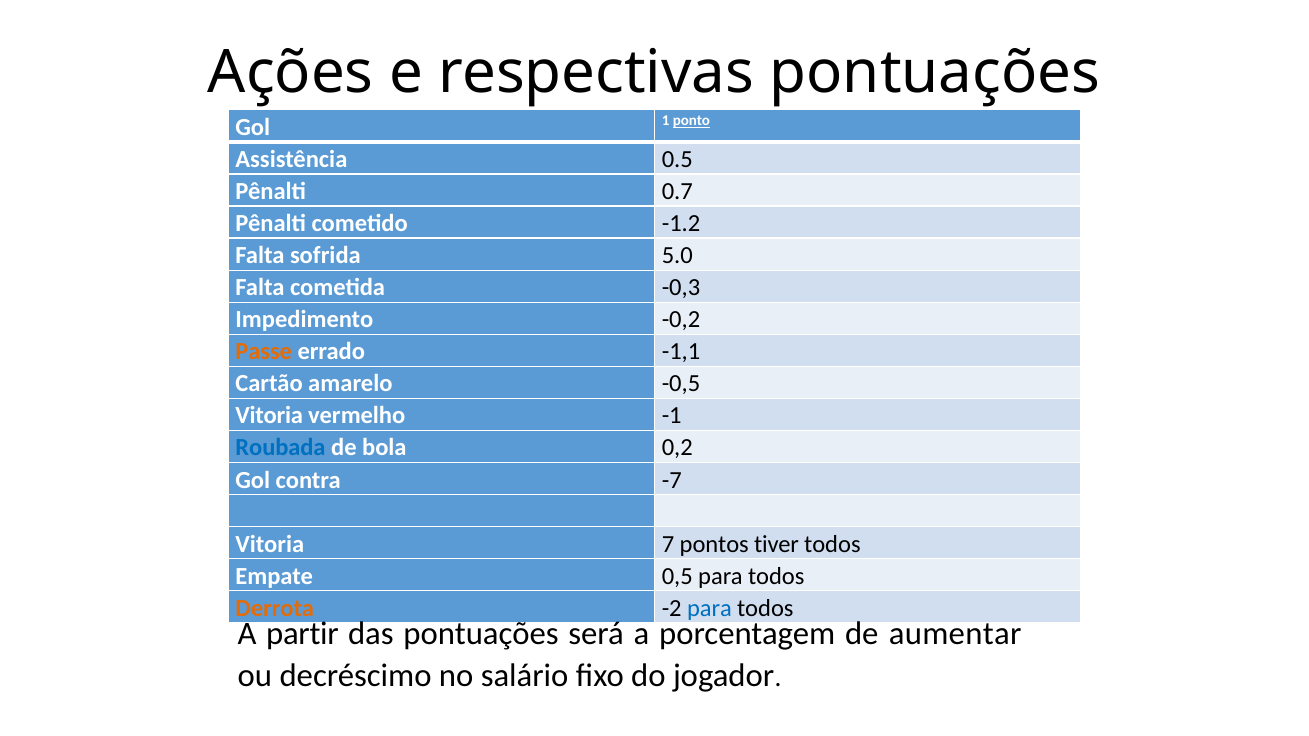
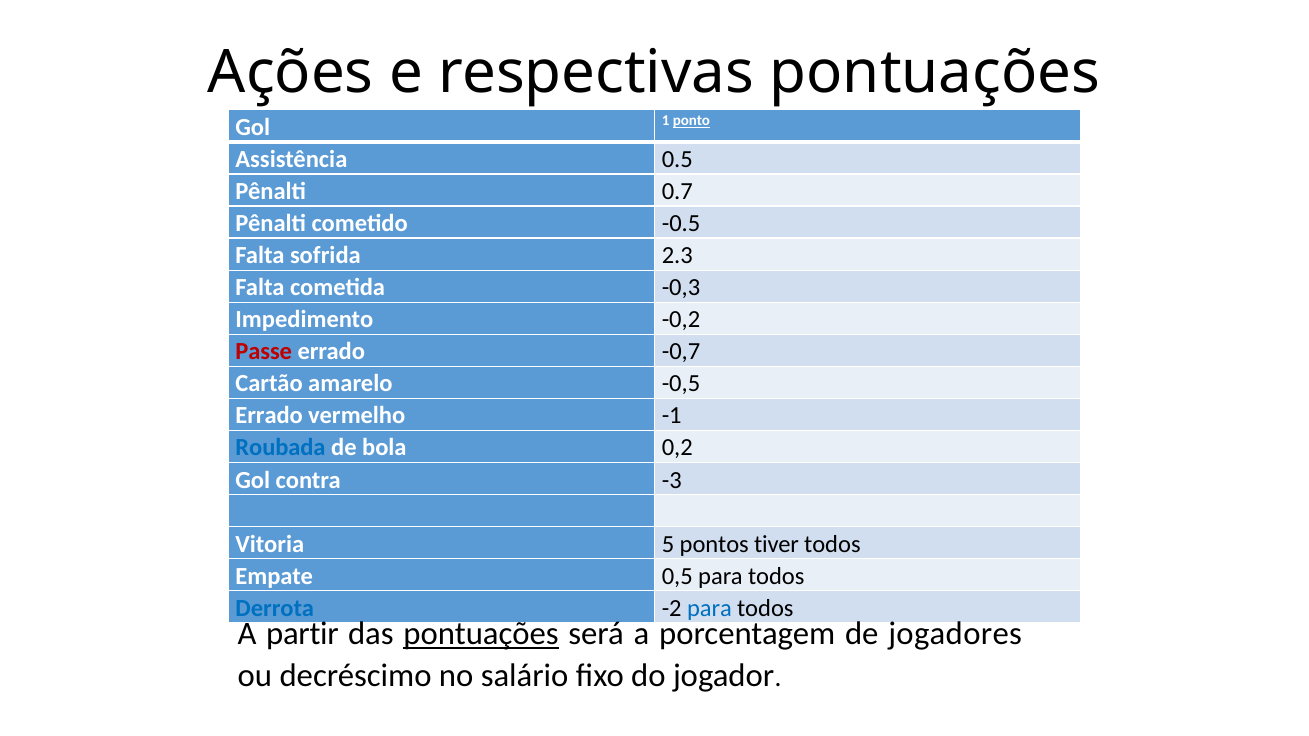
-1.2: -1.2 -> -0.5
5.0: 5.0 -> 2.3
Passe colour: orange -> red
-1,1: -1,1 -> -0,7
Vitoria at (269, 416): Vitoria -> Errado
-7: -7 -> -3
7: 7 -> 5
Derrota colour: orange -> blue
pontuações at (481, 634) underline: none -> present
aumentar: aumentar -> jogadores
